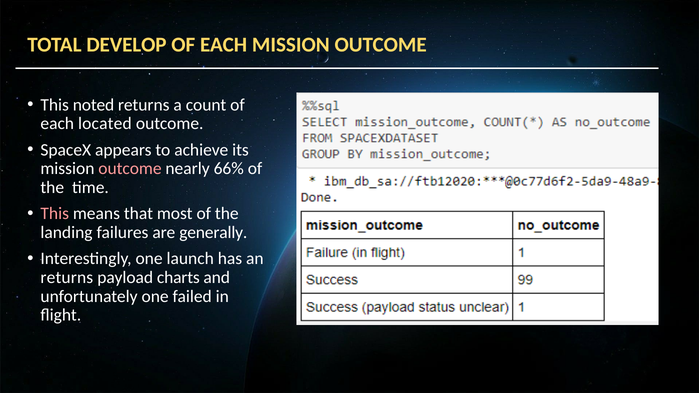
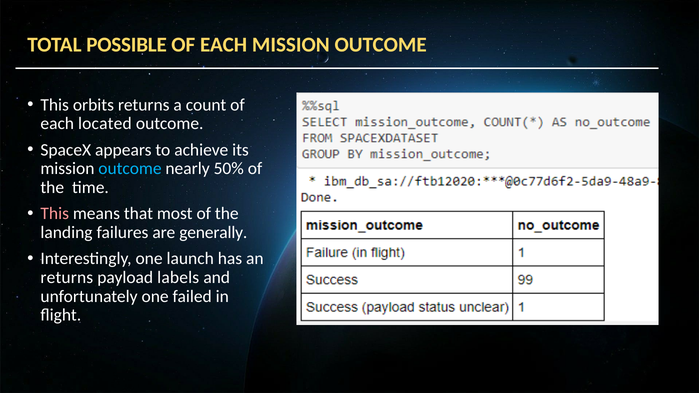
DEVELOP: DEVELOP -> POSSIBLE
noted: noted -> orbits
outcome at (130, 169) colour: pink -> light blue
66%: 66% -> 50%
charts: charts -> labels
